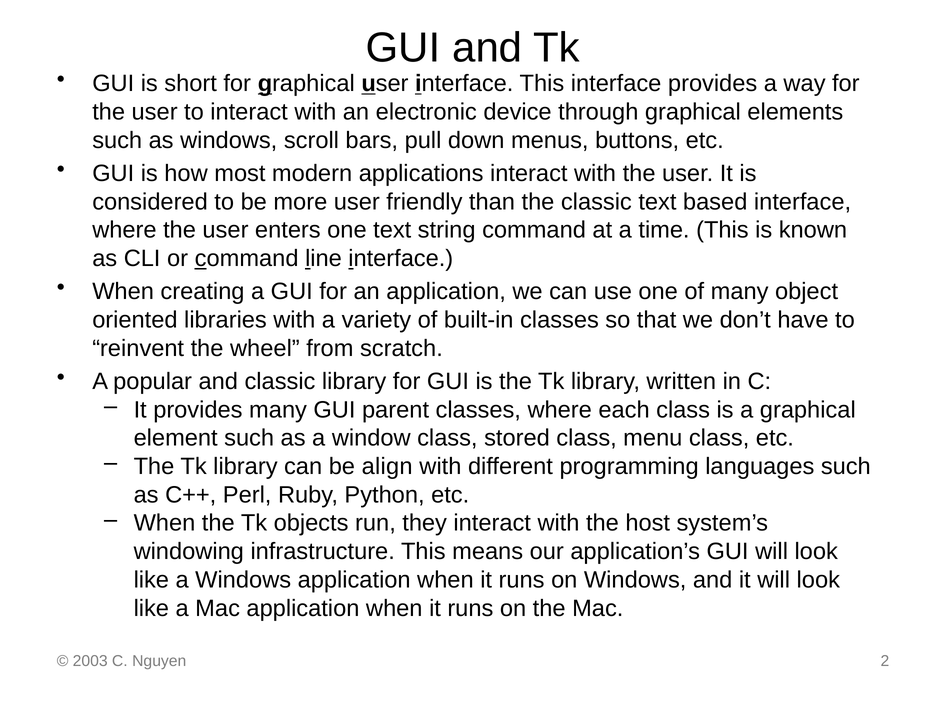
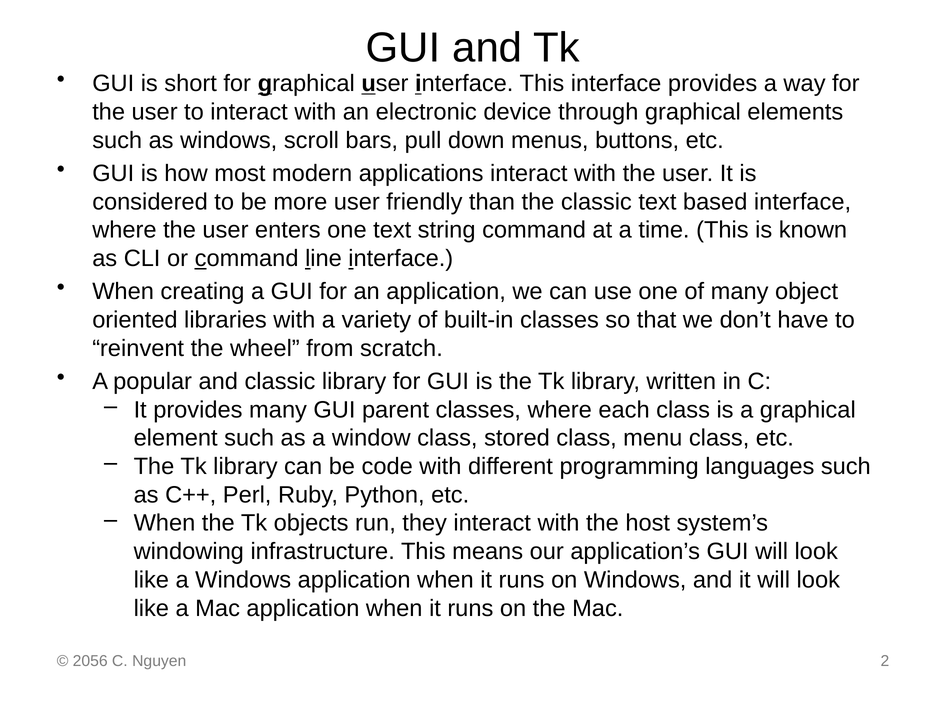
align: align -> code
2003: 2003 -> 2056
